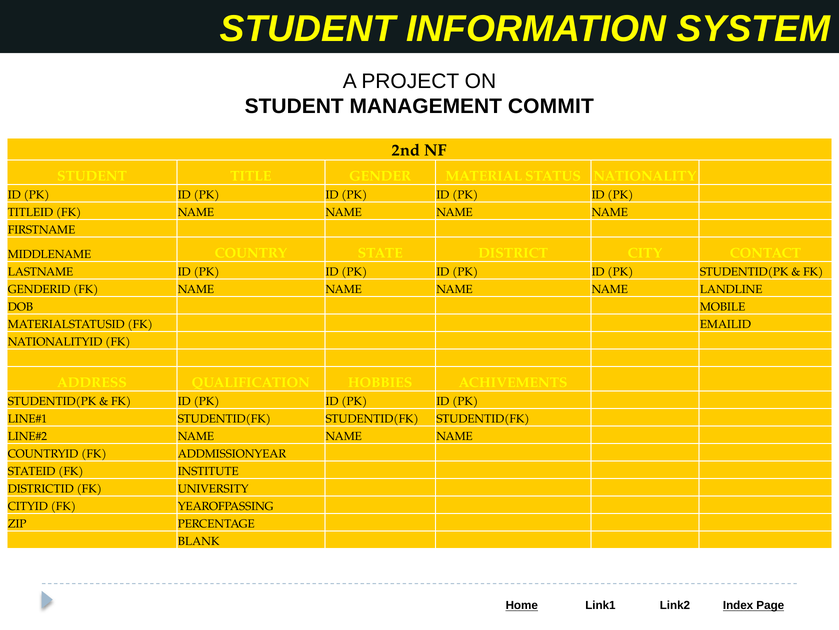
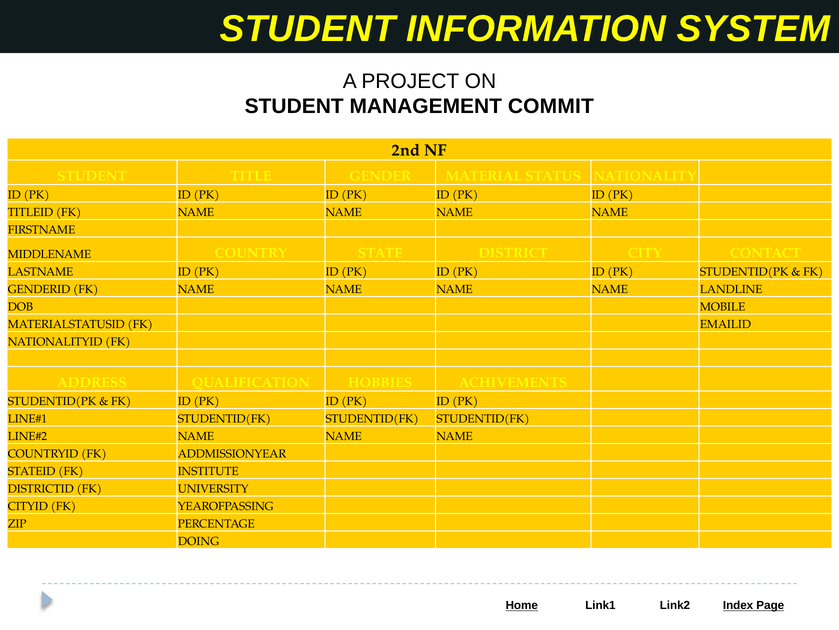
BLANK: BLANK -> DOING
